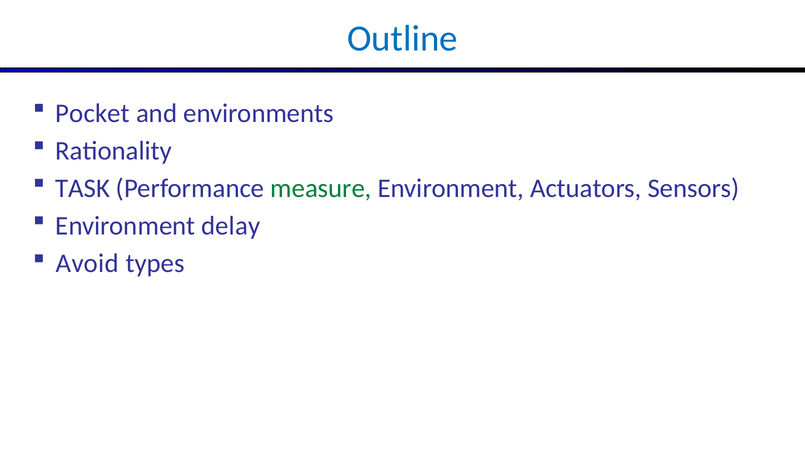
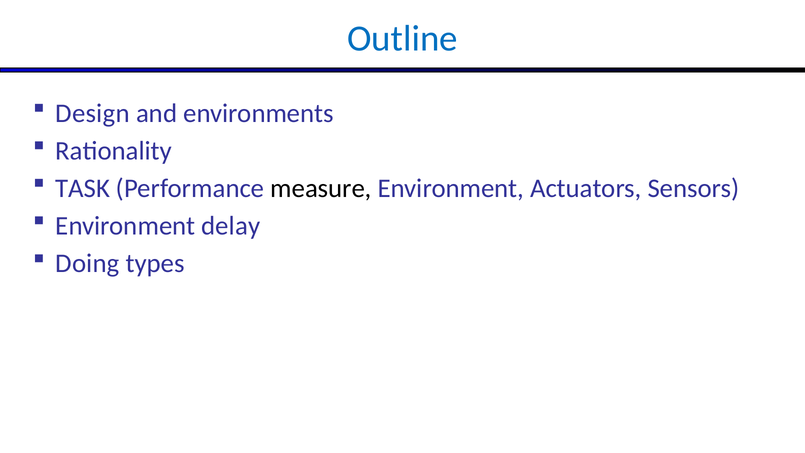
Pocket: Pocket -> Design
measure colour: green -> black
Avoid: Avoid -> Doing
